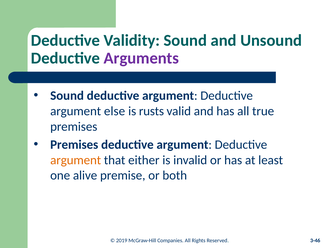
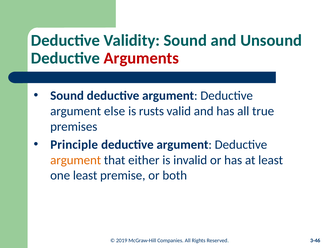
Arguments colour: purple -> red
Premises at (74, 145): Premises -> Principle
one alive: alive -> least
